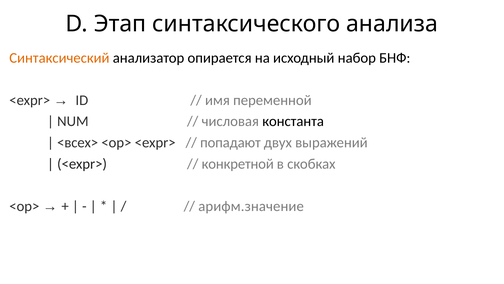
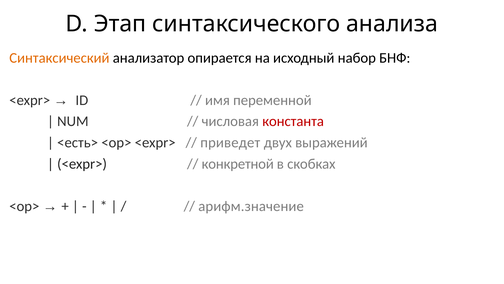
константа colour: black -> red
<всех>: <всех> -> <есть>
попадают: попадают -> приведет
